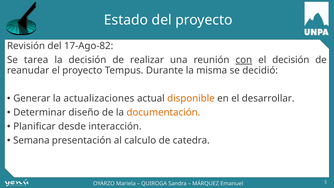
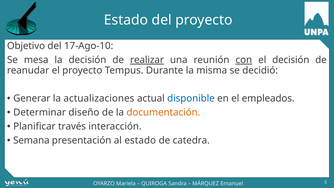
Revisión: Revisión -> Objetivo
17-Ago-82: 17-Ago-82 -> 17-Ago-10
tarea: tarea -> mesa
realizar underline: none -> present
disponible colour: orange -> blue
desarrollar: desarrollar -> empleados
desde: desde -> través
al calculo: calculo -> estado
